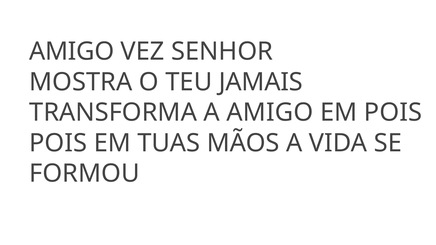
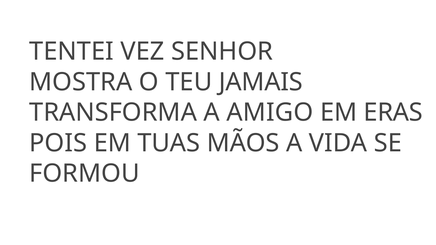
AMIGO at (72, 52): AMIGO -> TENTEI
EM POIS: POIS -> ERAS
